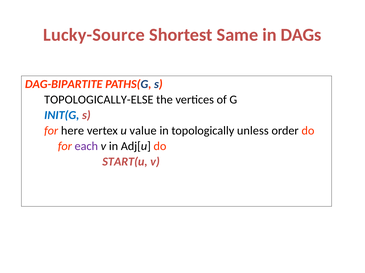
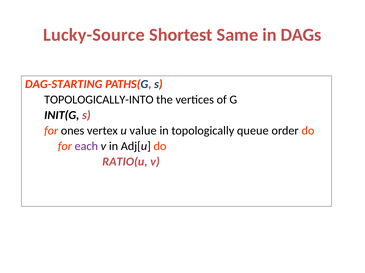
DAG-BIPARTITE: DAG-BIPARTITE -> DAG-STARTING
TOPOLOGICALLY-ELSE: TOPOLOGICALLY-ELSE -> TOPOLOGICALLY-INTO
INIT(G colour: blue -> black
here: here -> ones
unless: unless -> queue
START(u: START(u -> RATIO(u
